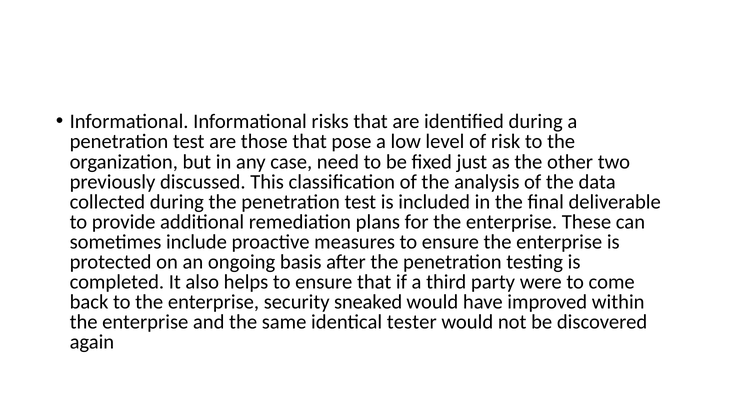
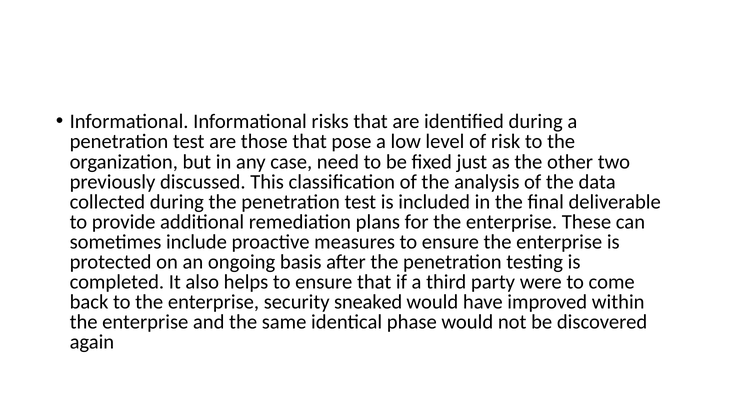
tester: tester -> phase
